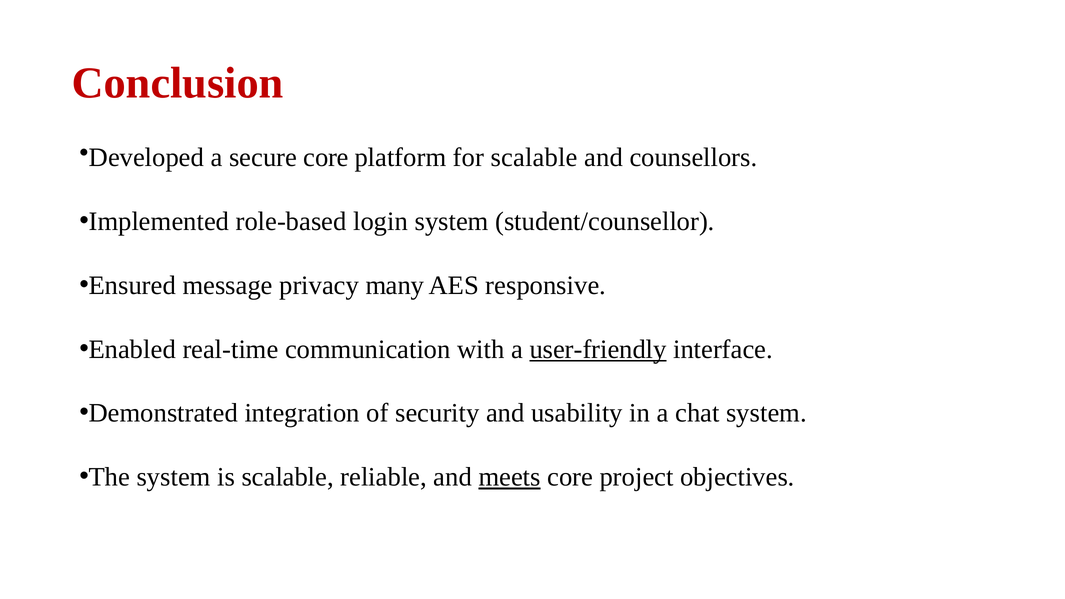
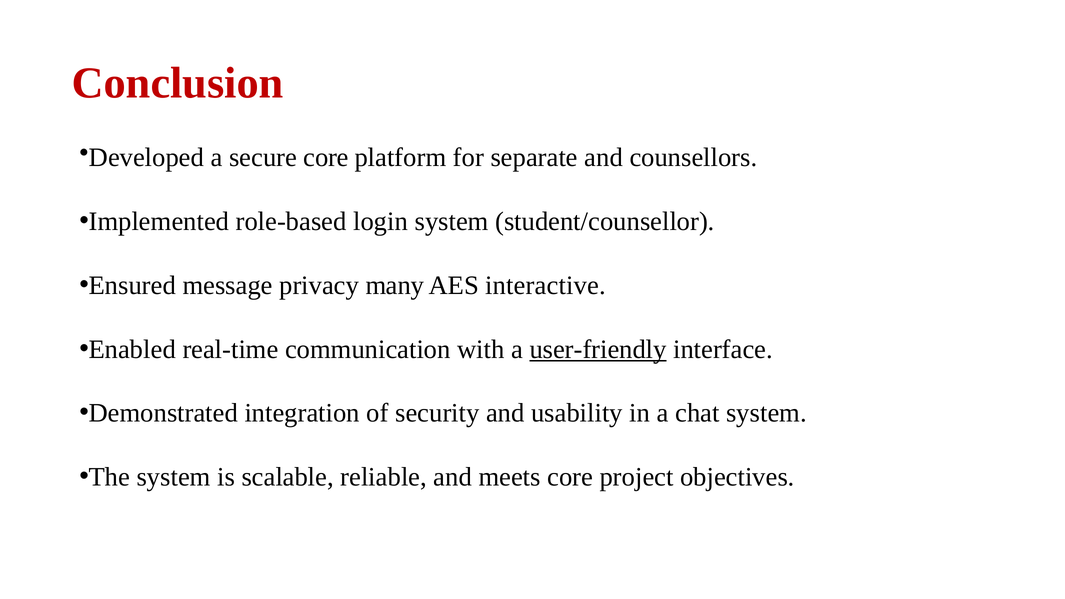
for scalable: scalable -> separate
responsive: responsive -> interactive
meets underline: present -> none
